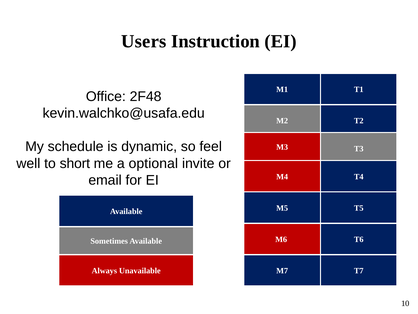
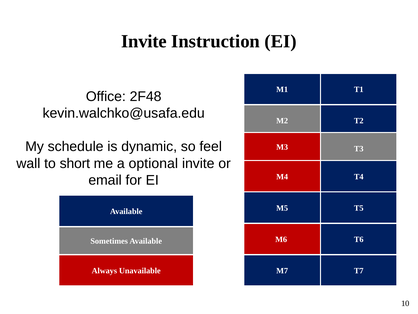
Users at (144, 41): Users -> Invite
well: well -> wall
